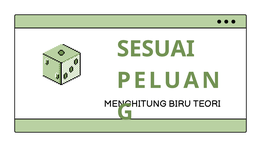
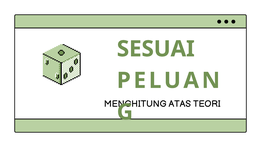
BIRU: BIRU -> ATAS
